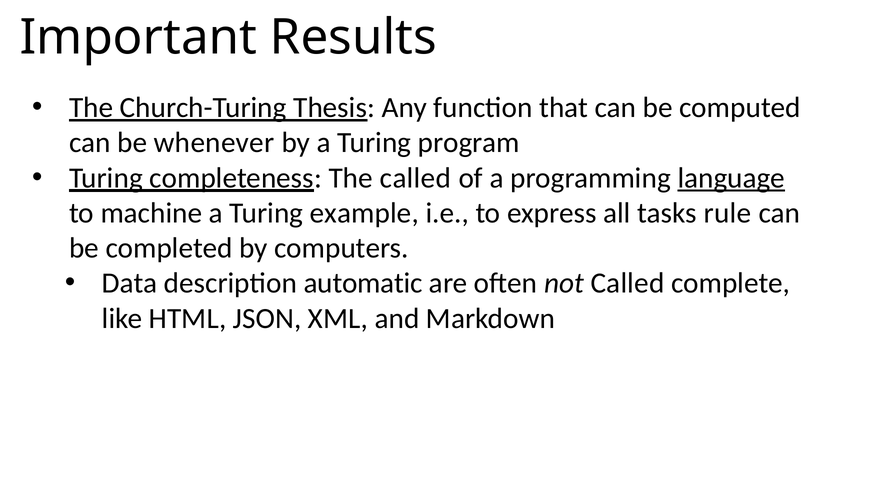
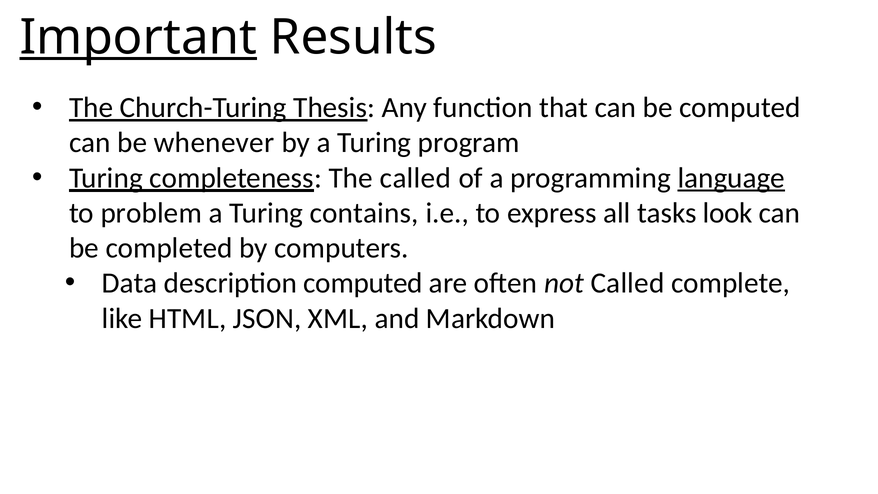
Important underline: none -> present
machine: machine -> problem
example: example -> contains
rule: rule -> look
description automatic: automatic -> computed
